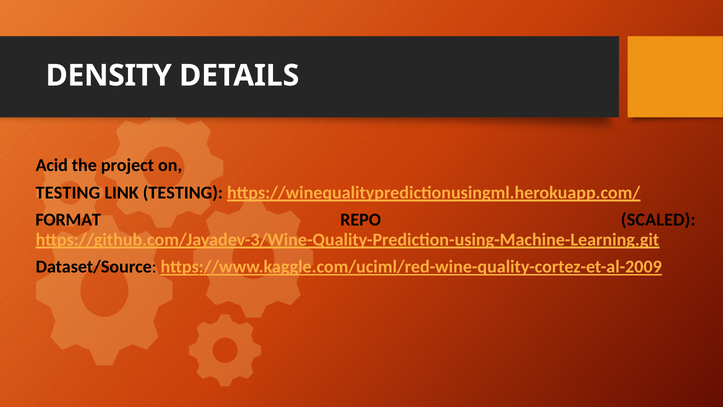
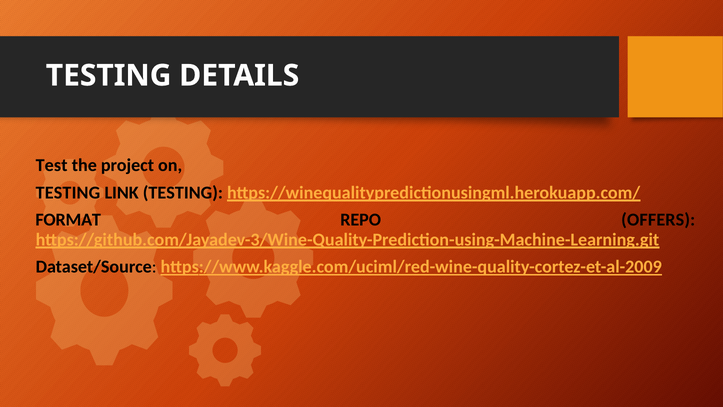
DENSITY at (109, 75): DENSITY -> TESTING
Acid: Acid -> Test
SCALED: SCALED -> OFFERS
